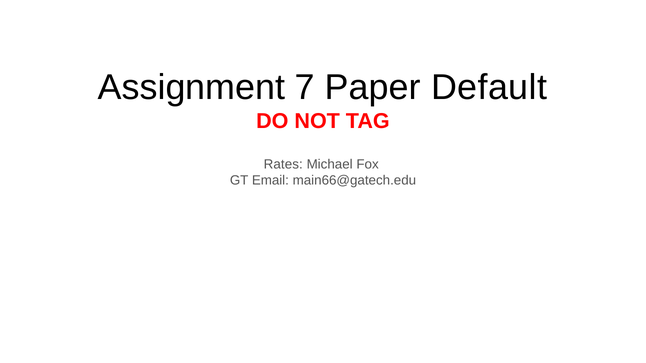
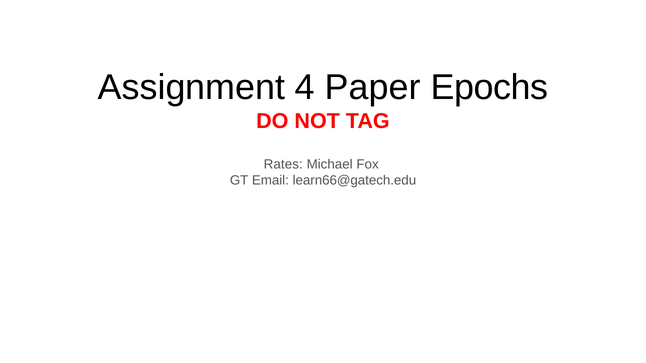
7: 7 -> 4
Default: Default -> Epochs
main66@gatech.edu: main66@gatech.edu -> learn66@gatech.edu
